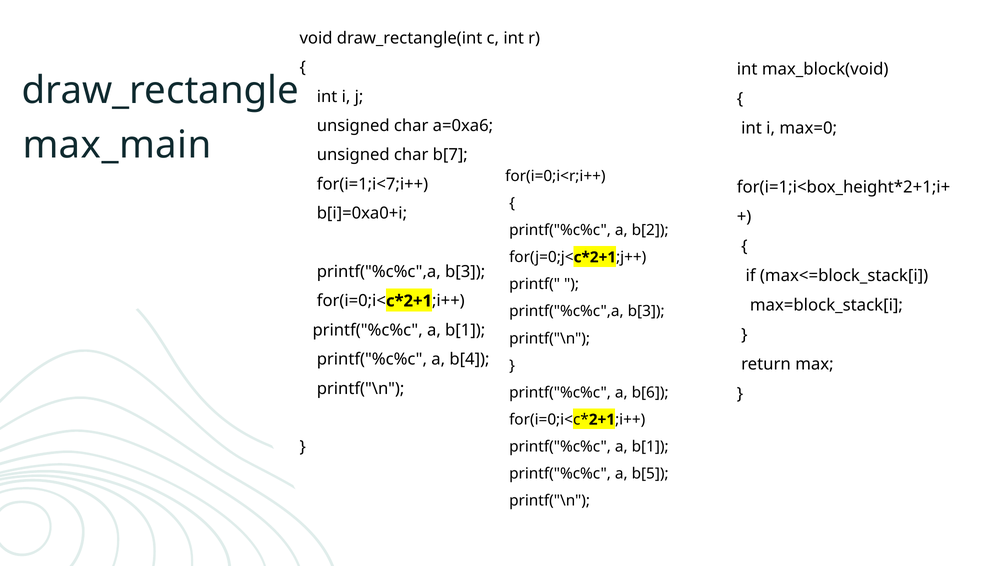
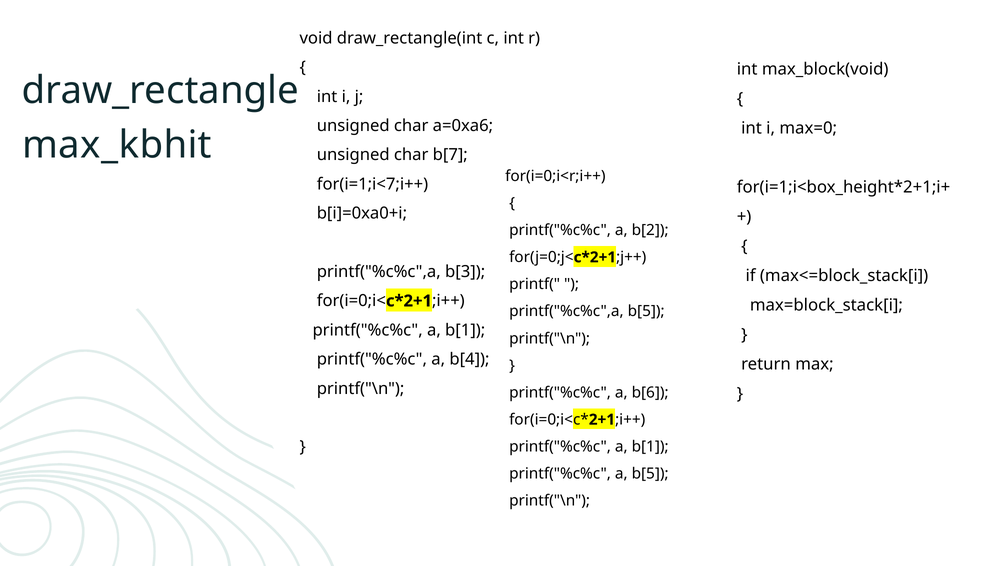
max_main: max_main -> max_kbhit
b[3 at (646, 312): b[3 -> b[5
